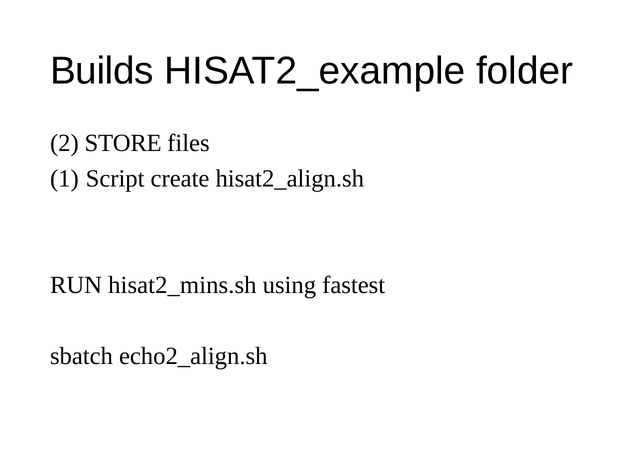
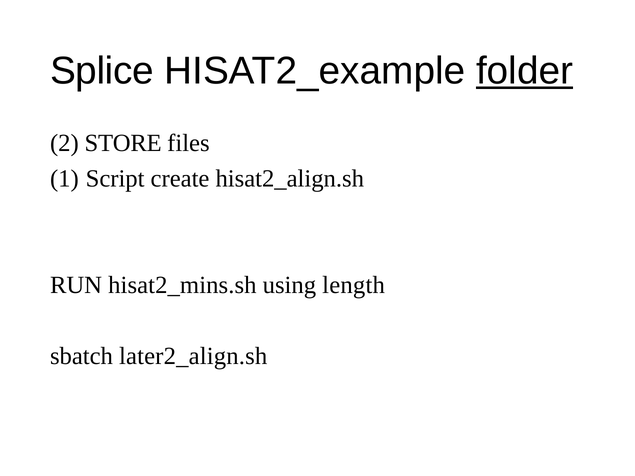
Builds: Builds -> Splice
folder underline: none -> present
fastest: fastest -> length
echo2_align.sh: echo2_align.sh -> later2_align.sh
